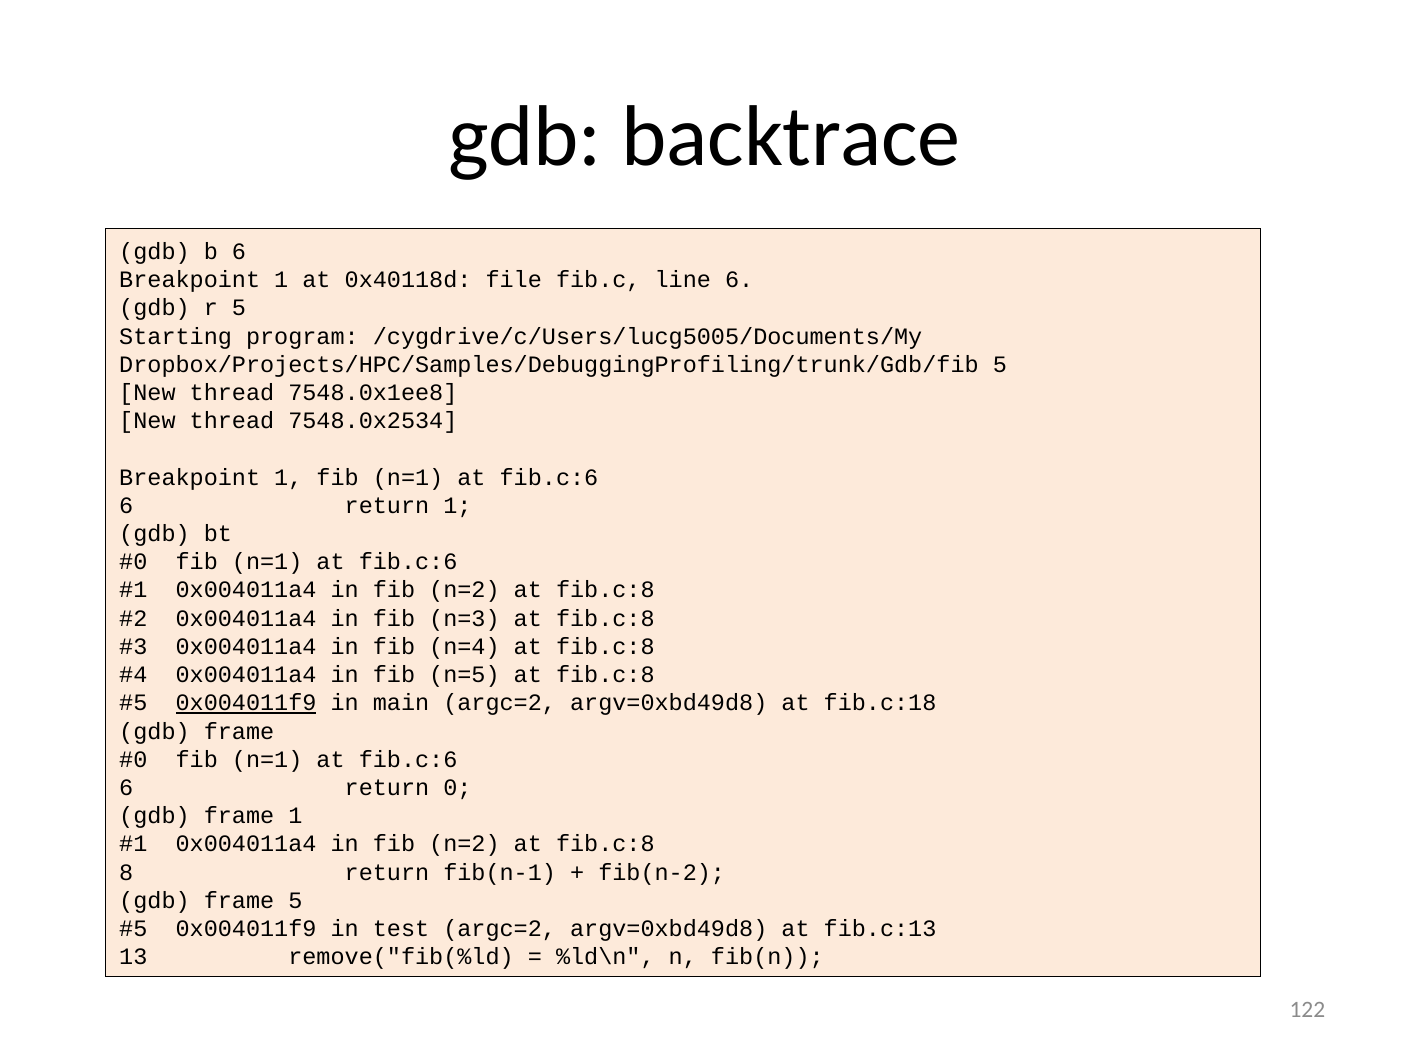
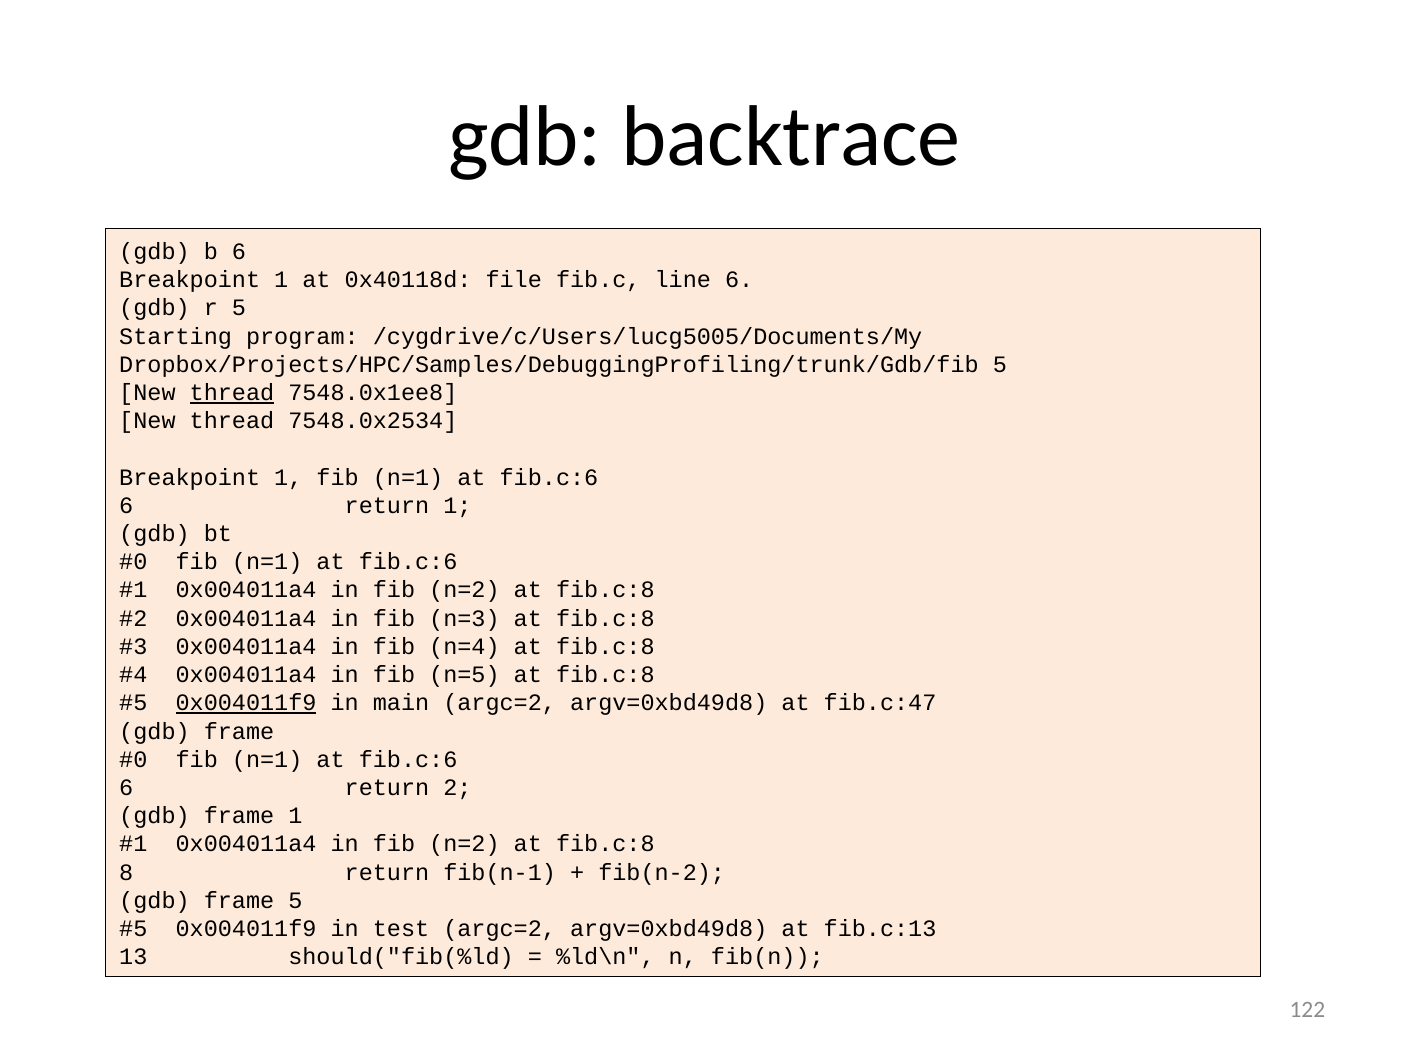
thread at (232, 393) underline: none -> present
fib.c:18: fib.c:18 -> fib.c:47
0: 0 -> 2
remove("fib(%ld: remove("fib(%ld -> should("fib(%ld
